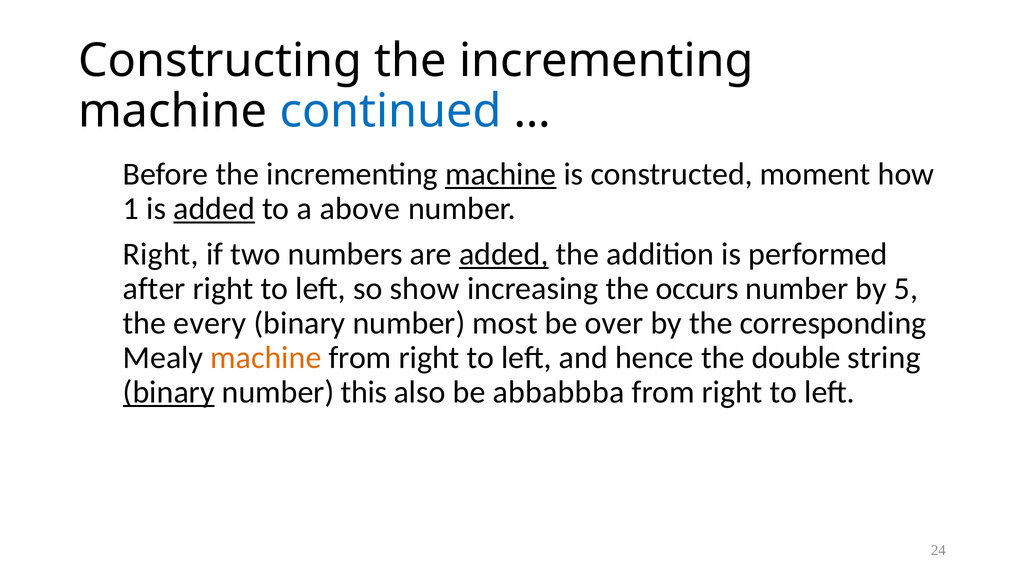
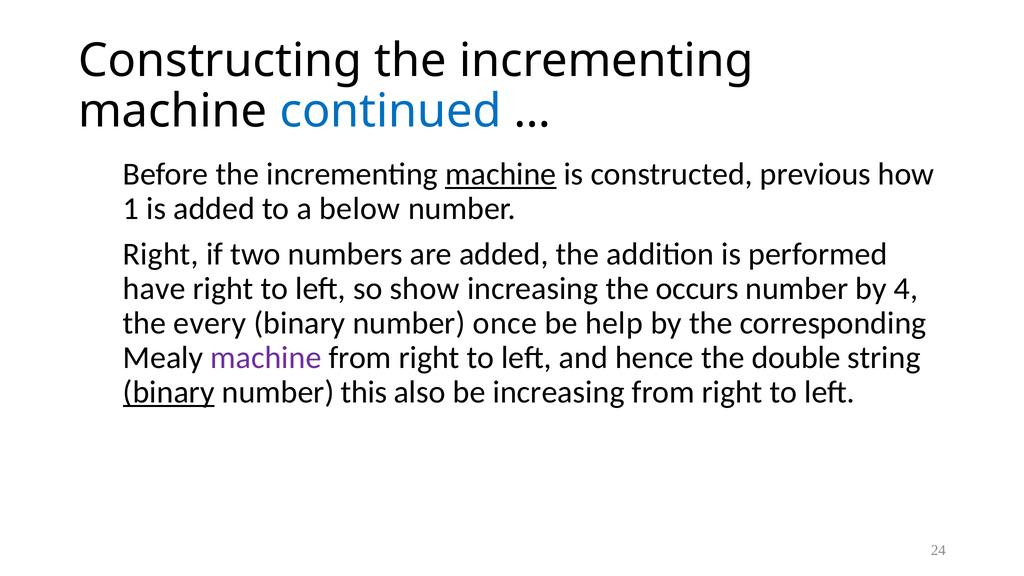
moment: moment -> previous
added at (214, 209) underline: present -> none
above: above -> below
added at (504, 254) underline: present -> none
after: after -> have
5: 5 -> 4
most: most -> once
over: over -> help
machine at (266, 358) colour: orange -> purple
be abbabbba: abbabbba -> increasing
